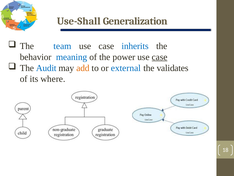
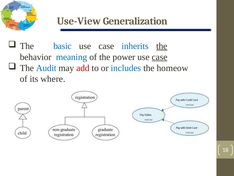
Use-Shall: Use-Shall -> Use-View
team: team -> basic
the at (162, 46) underline: none -> present
add colour: orange -> red
external: external -> includes
validates: validates -> homeow
